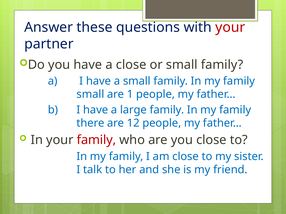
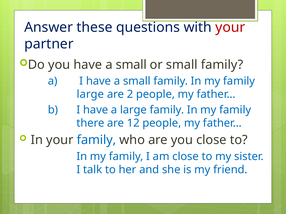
you have a close: close -> small
small at (90, 94): small -> large
1: 1 -> 2
family at (96, 140) colour: red -> blue
